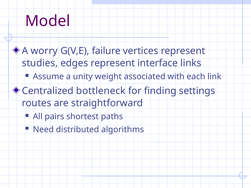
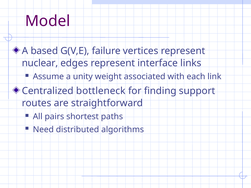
worry: worry -> based
studies: studies -> nuclear
settings: settings -> support
